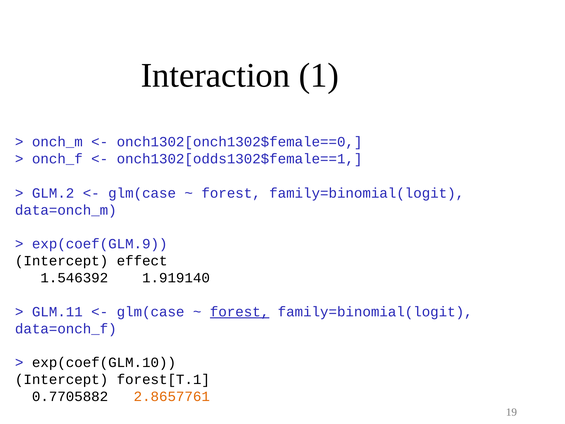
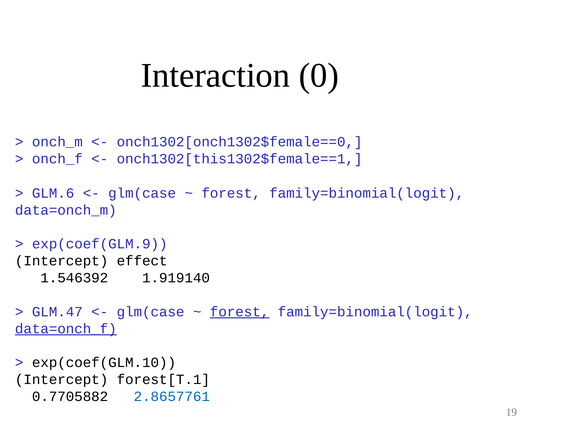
1: 1 -> 0
onch1302[odds1302$female==1: onch1302[odds1302$female==1 -> onch1302[this1302$female==1
GLM.2: GLM.2 -> GLM.6
GLM.11: GLM.11 -> GLM.47
data=onch_f underline: none -> present
2.8657761 colour: orange -> blue
